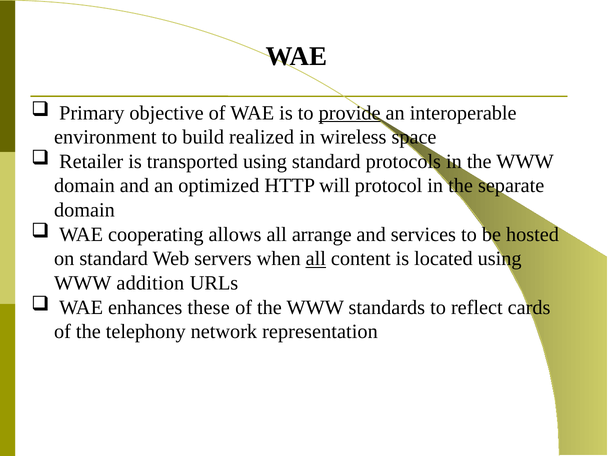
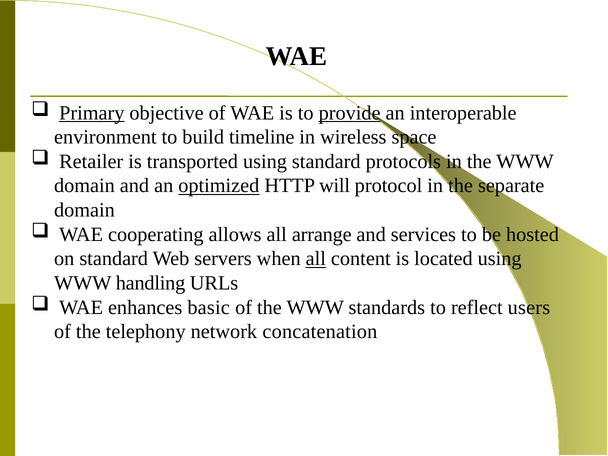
Primary underline: none -> present
realized: realized -> timeline
optimized underline: none -> present
addition: addition -> handling
these: these -> basic
cards: cards -> users
representation: representation -> concatenation
